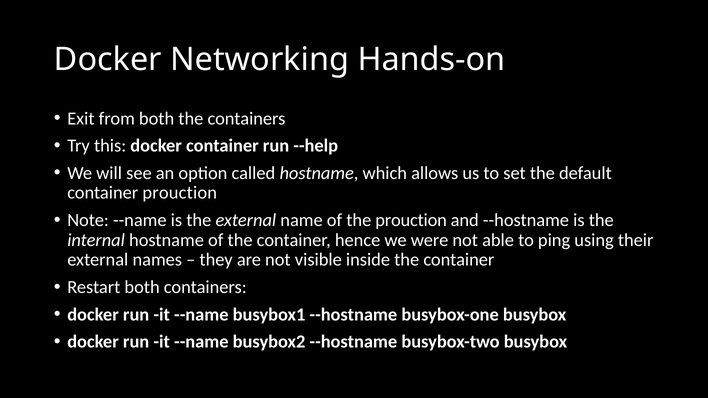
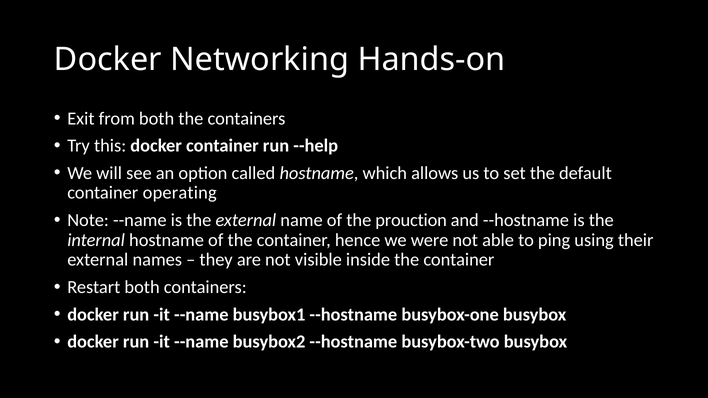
container prouction: prouction -> operating
